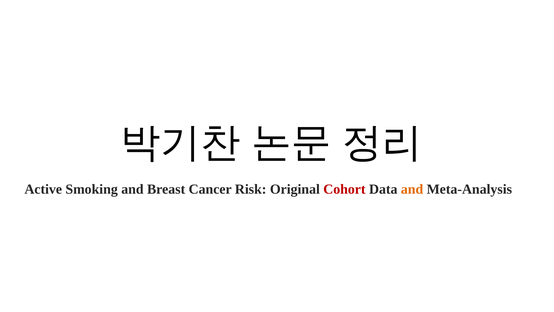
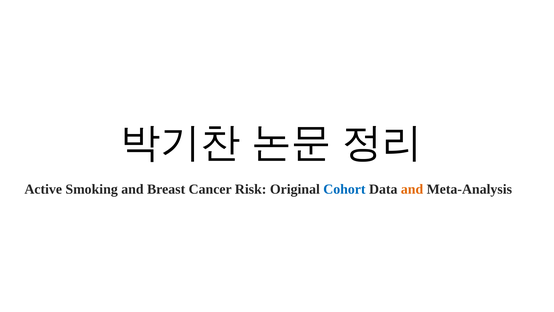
Cohort colour: red -> blue
